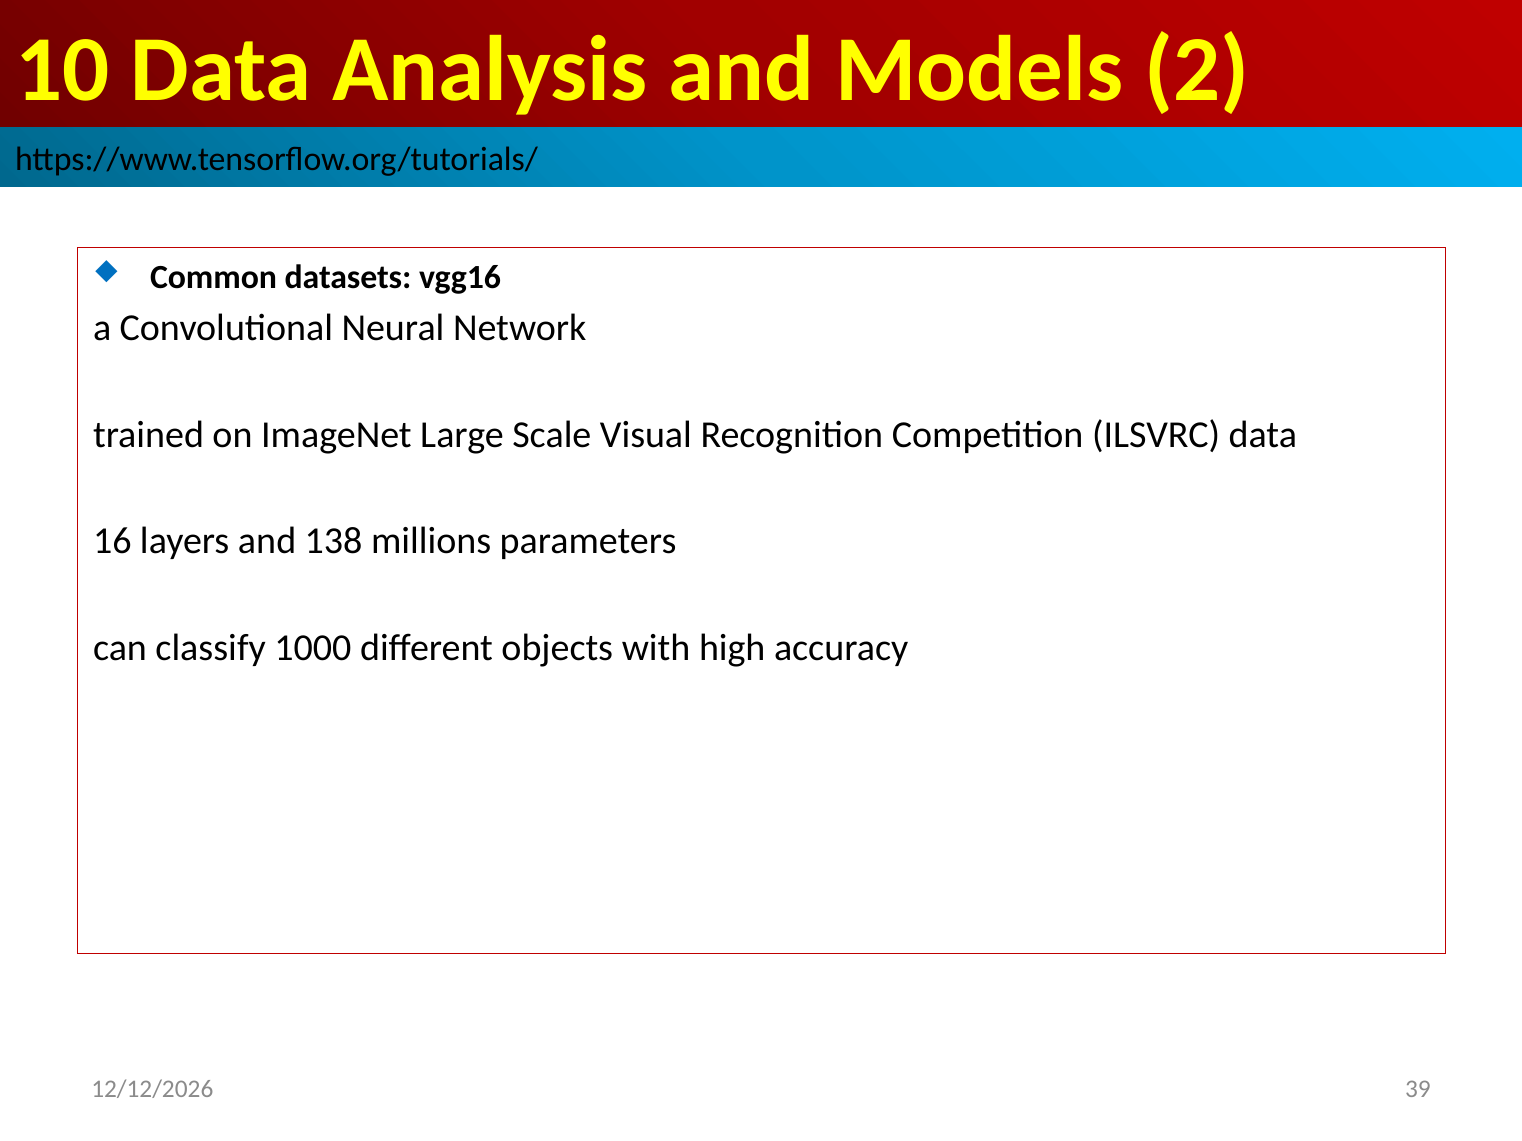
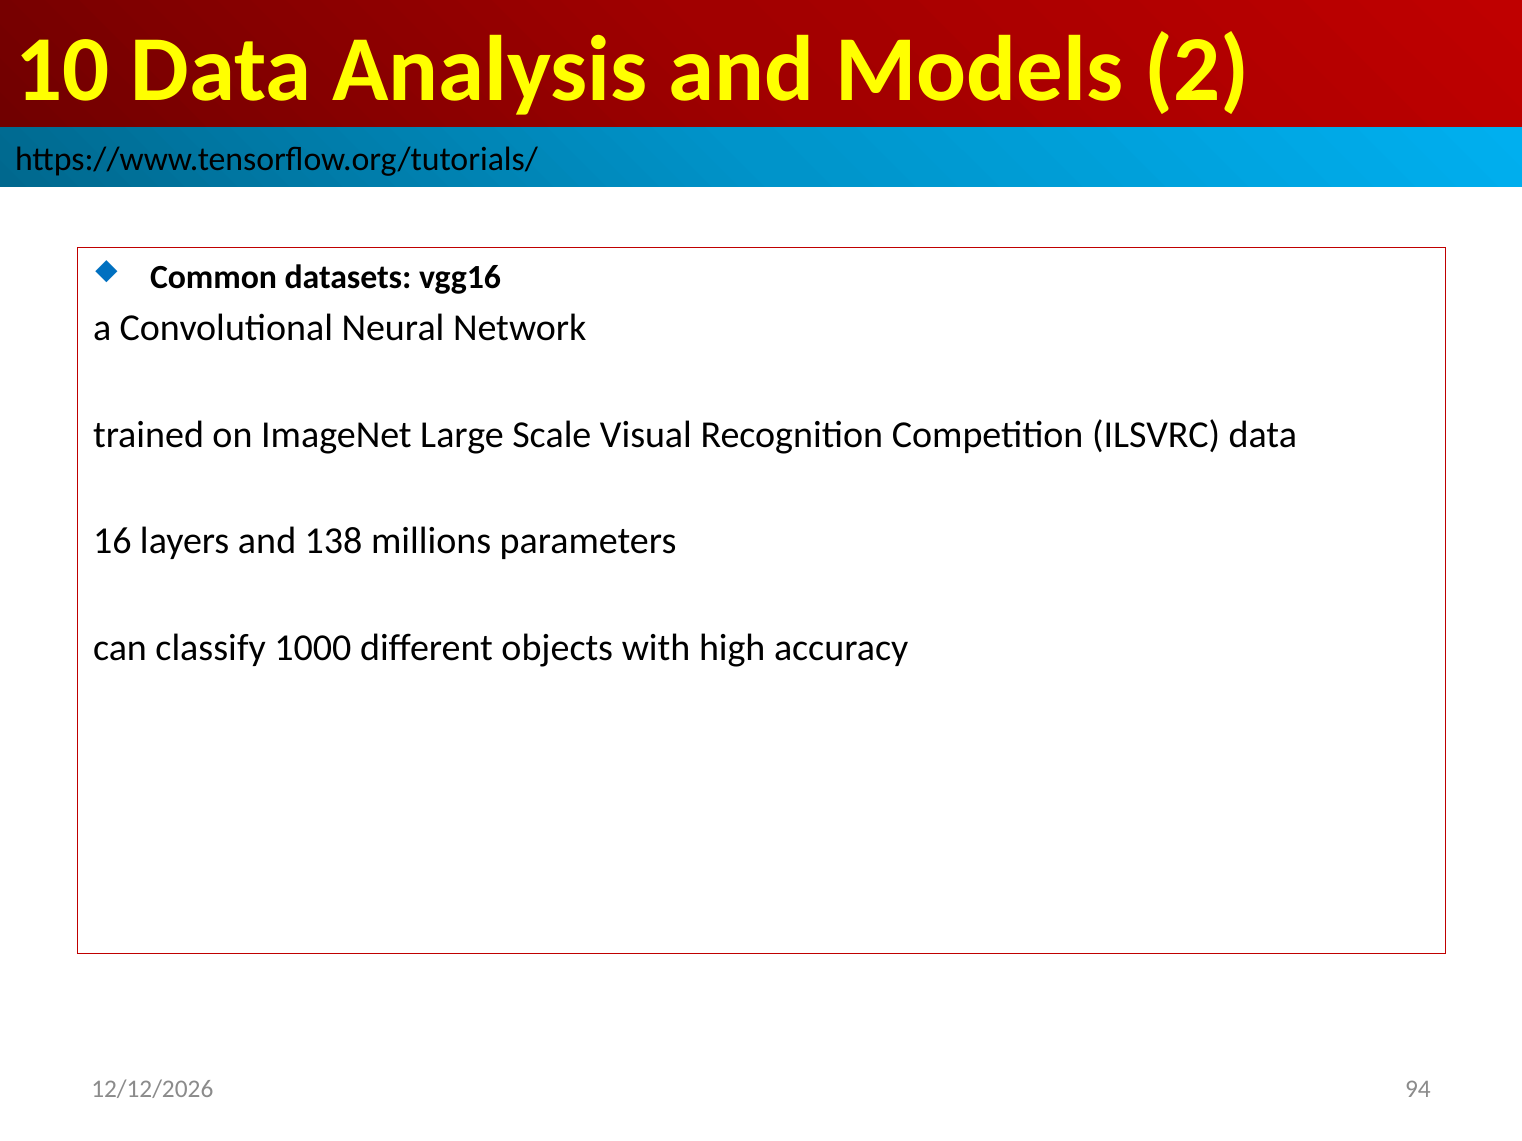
39: 39 -> 94
